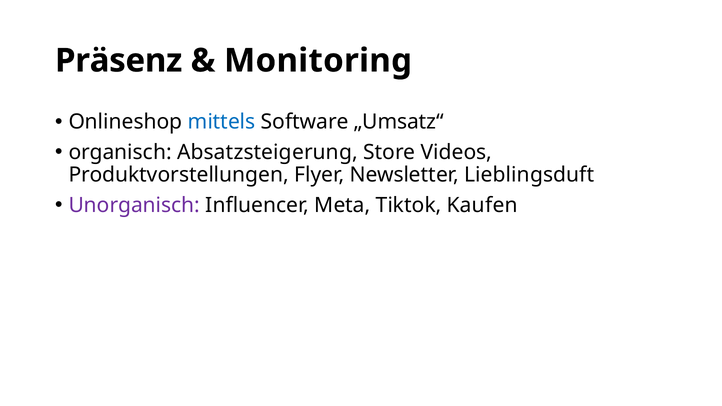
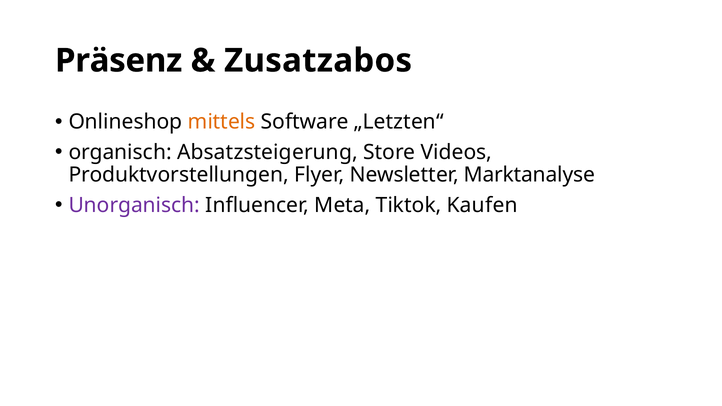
Monitoring: Monitoring -> Zusatzabos
mittels colour: blue -> orange
„Umsatz“: „Umsatz“ -> „Letzten“
Lieblingsduft: Lieblingsduft -> Marktanalyse
